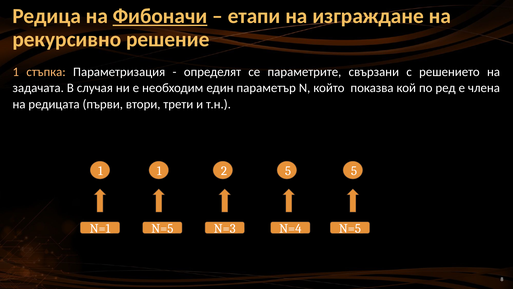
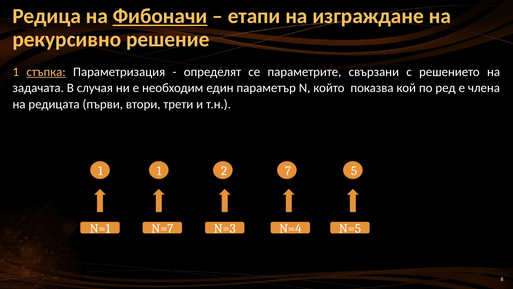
стъпка underline: none -> present
2 5: 5 -> 7
N=1 N=5: N=5 -> N=7
